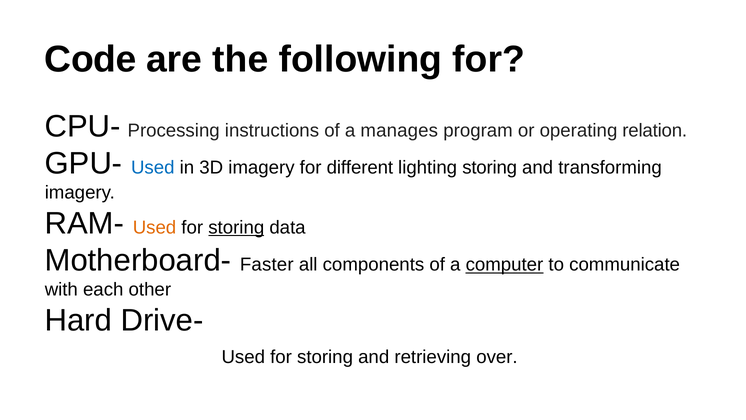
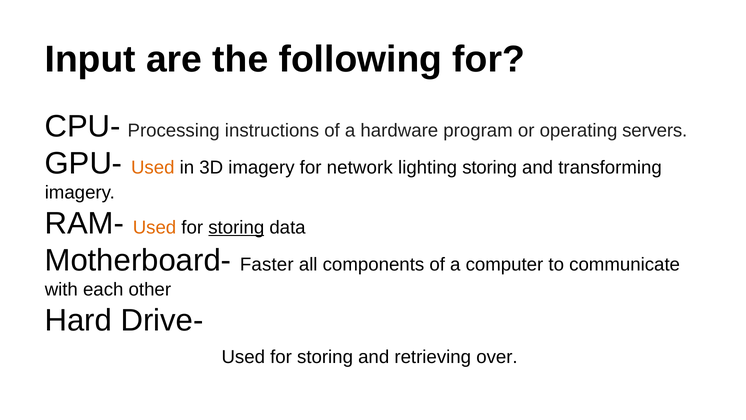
Code: Code -> Input
manages: manages -> hardware
relation: relation -> servers
Used at (153, 168) colour: blue -> orange
different: different -> network
computer underline: present -> none
